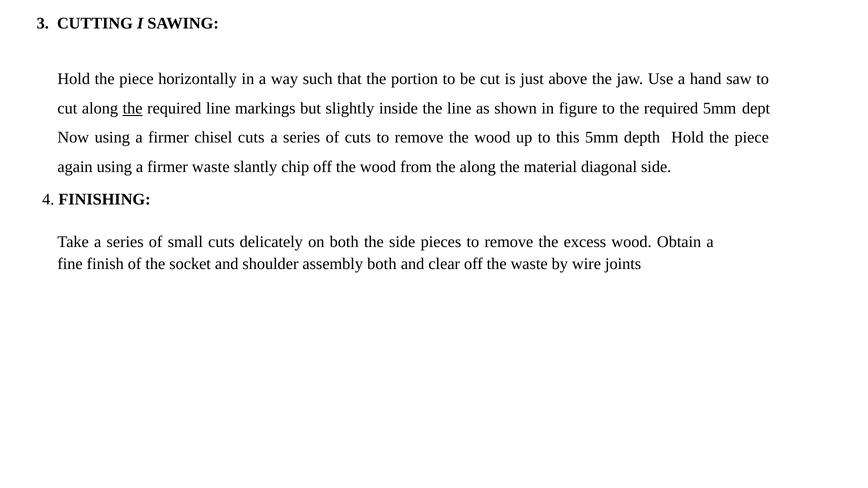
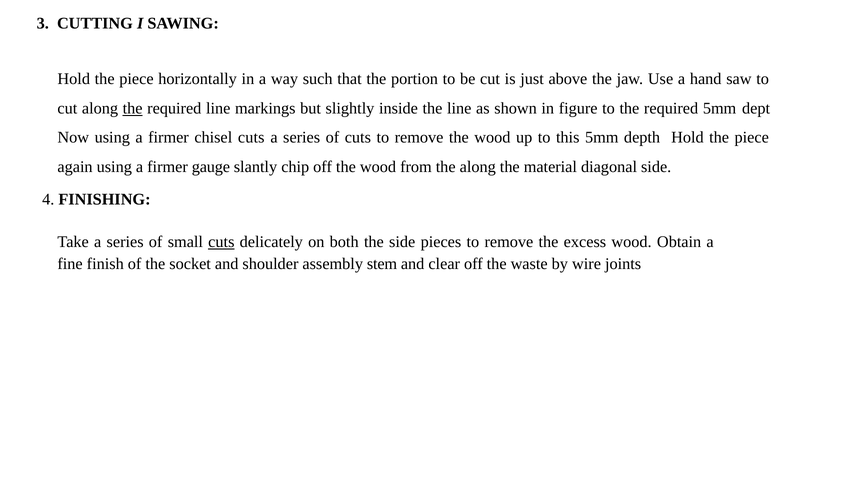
firmer waste: waste -> gauge
cuts at (221, 242) underline: none -> present
assembly both: both -> stem
